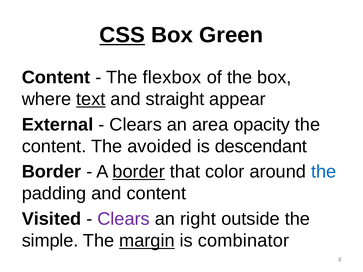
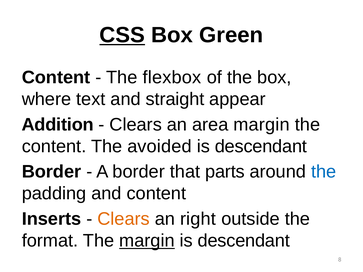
text underline: present -> none
External: External -> Addition
area opacity: opacity -> margin
border at (139, 172) underline: present -> none
color: color -> parts
Visited: Visited -> Inserts
Clears at (124, 219) colour: purple -> orange
simple: simple -> format
combinator at (244, 241): combinator -> descendant
